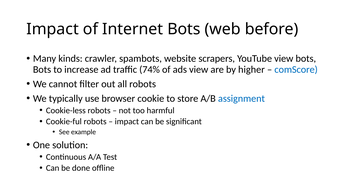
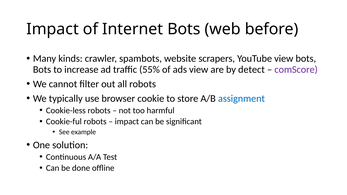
74%: 74% -> 55%
higher: higher -> detect
comScore colour: blue -> purple
